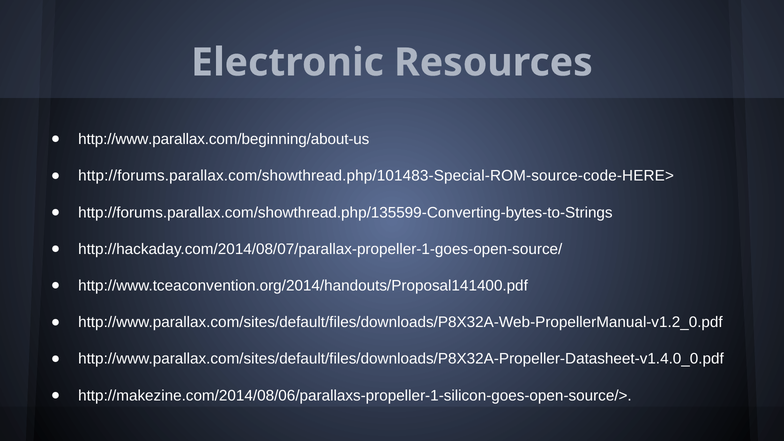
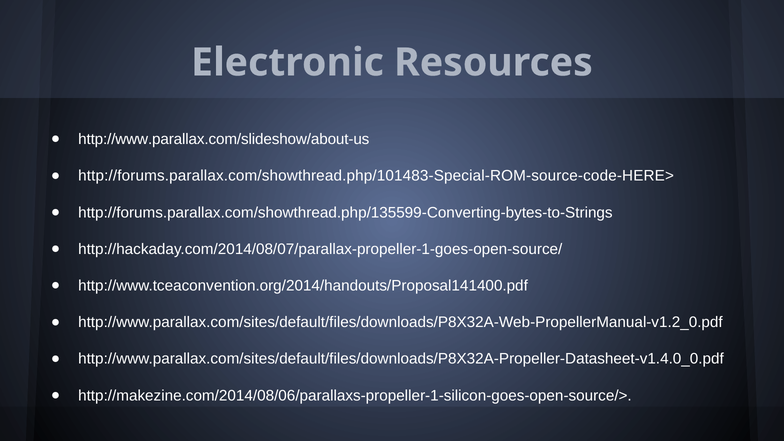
http://www.parallax.com/beginning/about-us: http://www.parallax.com/beginning/about-us -> http://www.parallax.com/slideshow/about-us
